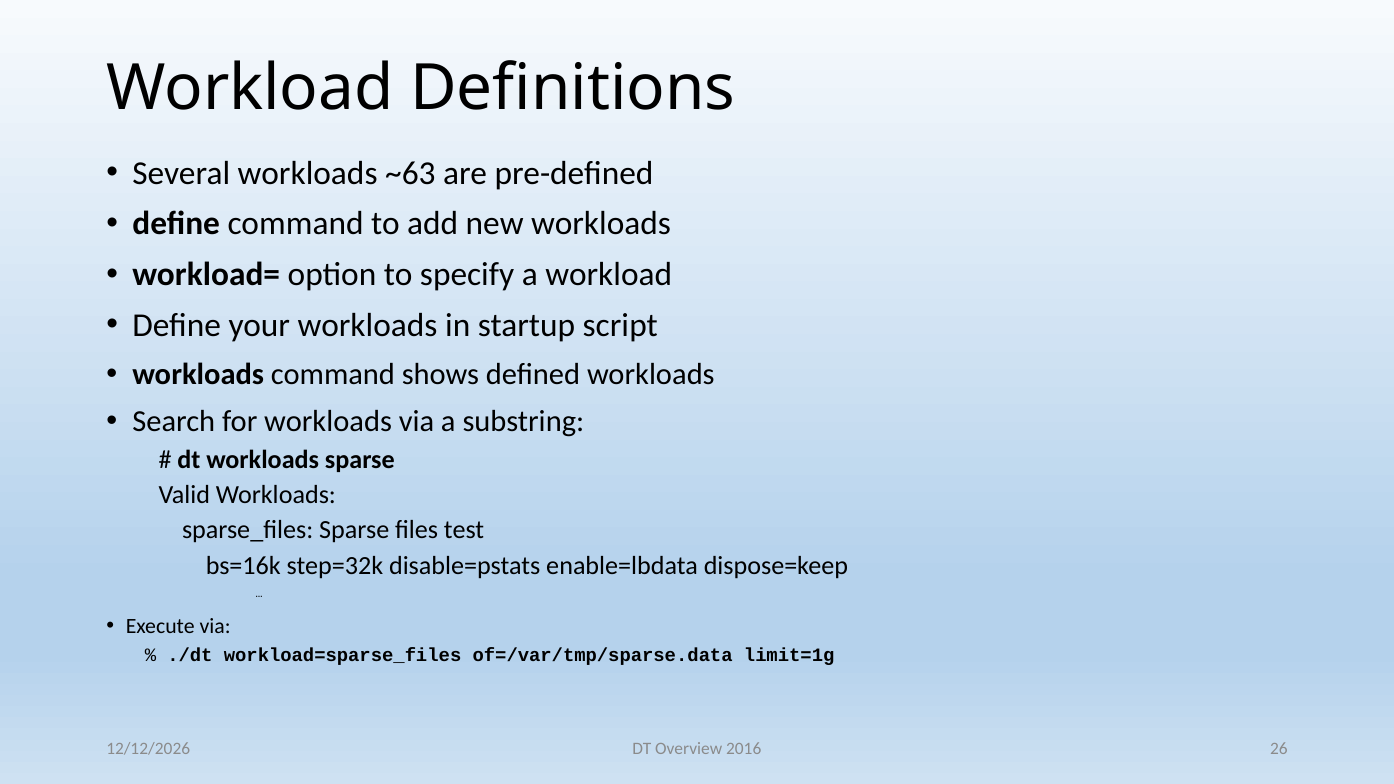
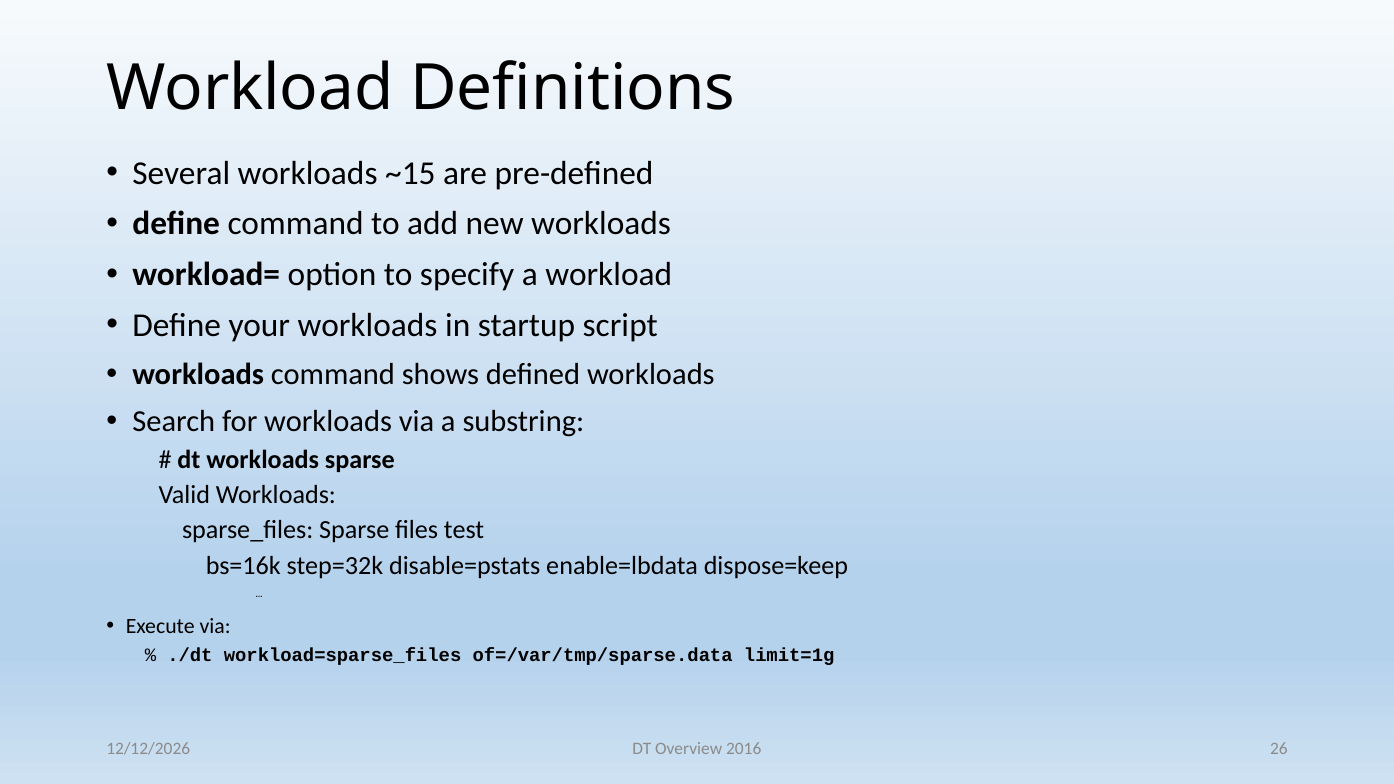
~63: ~63 -> ~15
